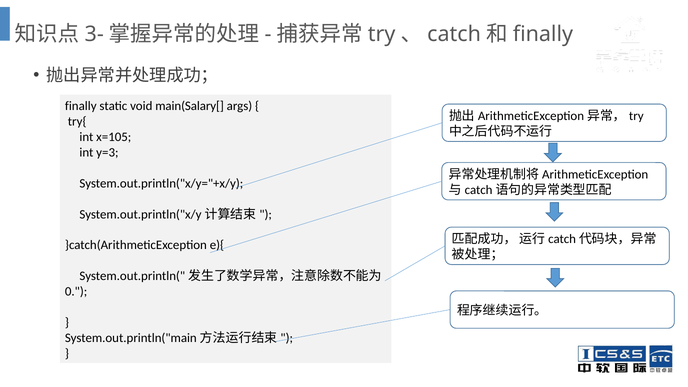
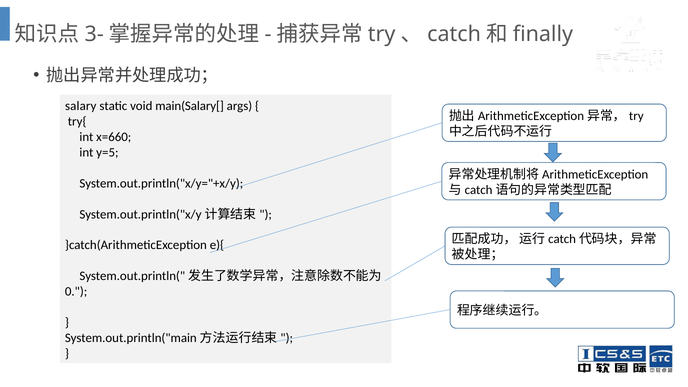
finally at (81, 106): finally -> salary
x=105: x=105 -> x=660
y=3: y=3 -> y=5
